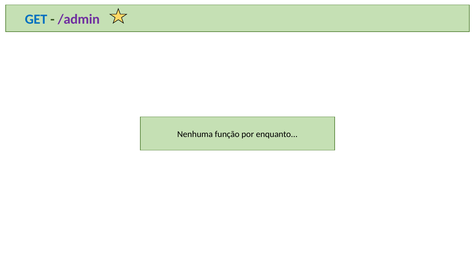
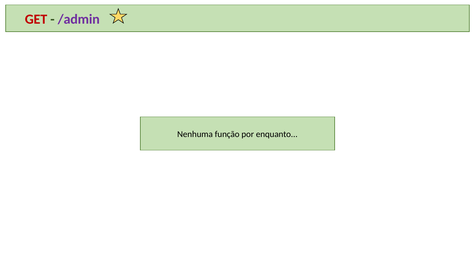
GET colour: blue -> red
